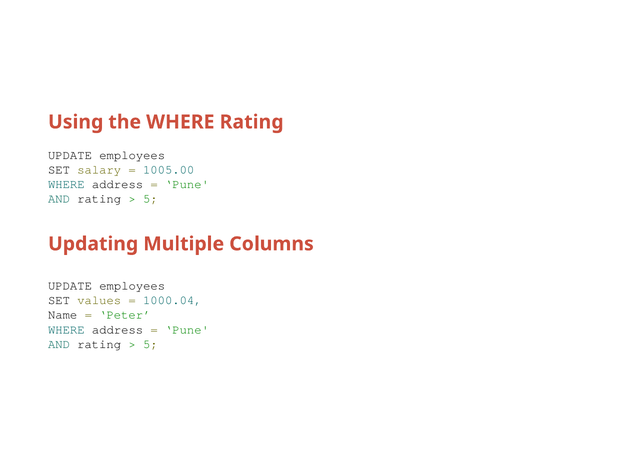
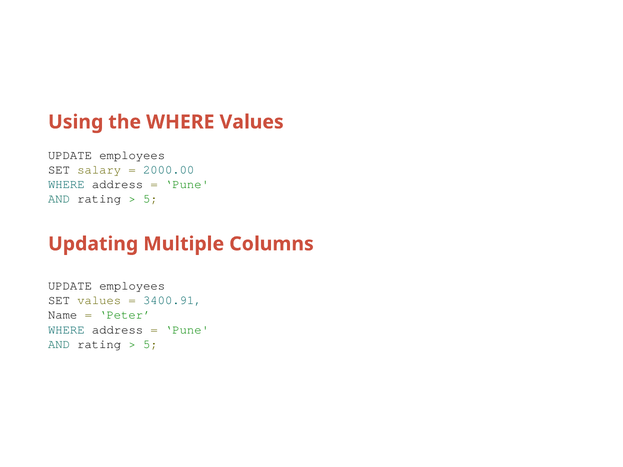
WHERE Rating: Rating -> Values
1005.00: 1005.00 -> 2000.00
1000.04: 1000.04 -> 3400.91
